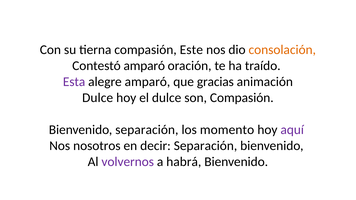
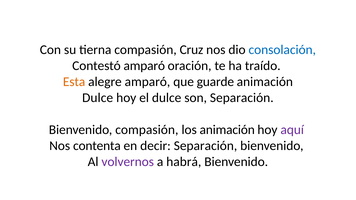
Este: Este -> Cruz
consolación colour: orange -> blue
Esta colour: purple -> orange
gracias: gracias -> guarde
son Compasión: Compasión -> Separación
Bienvenido separación: separación -> compasión
los momento: momento -> animación
nosotros: nosotros -> contenta
